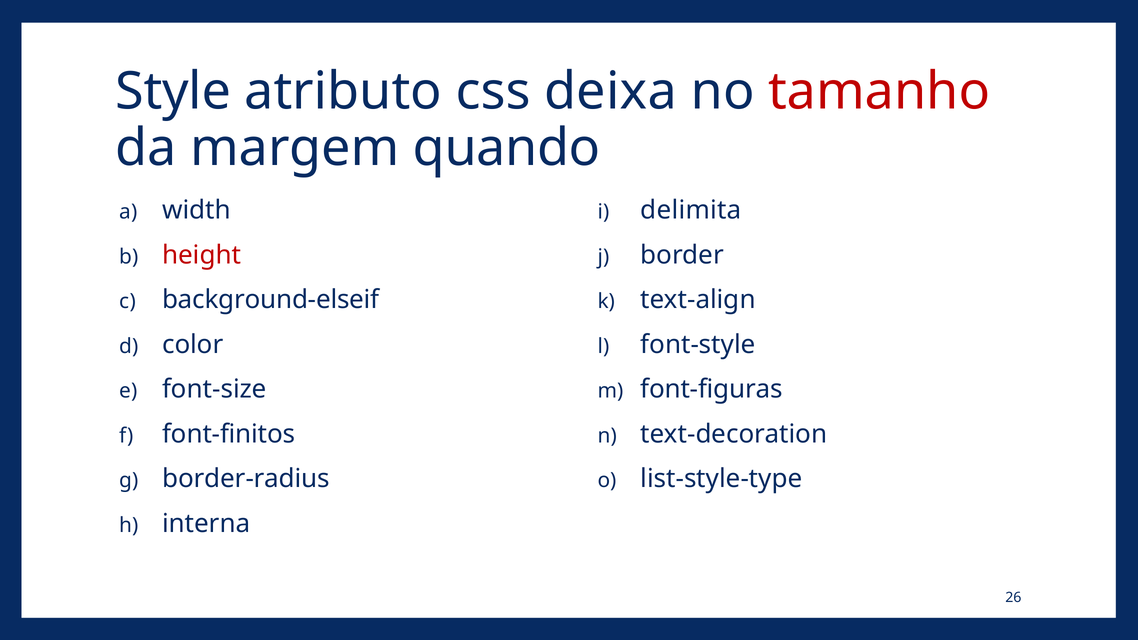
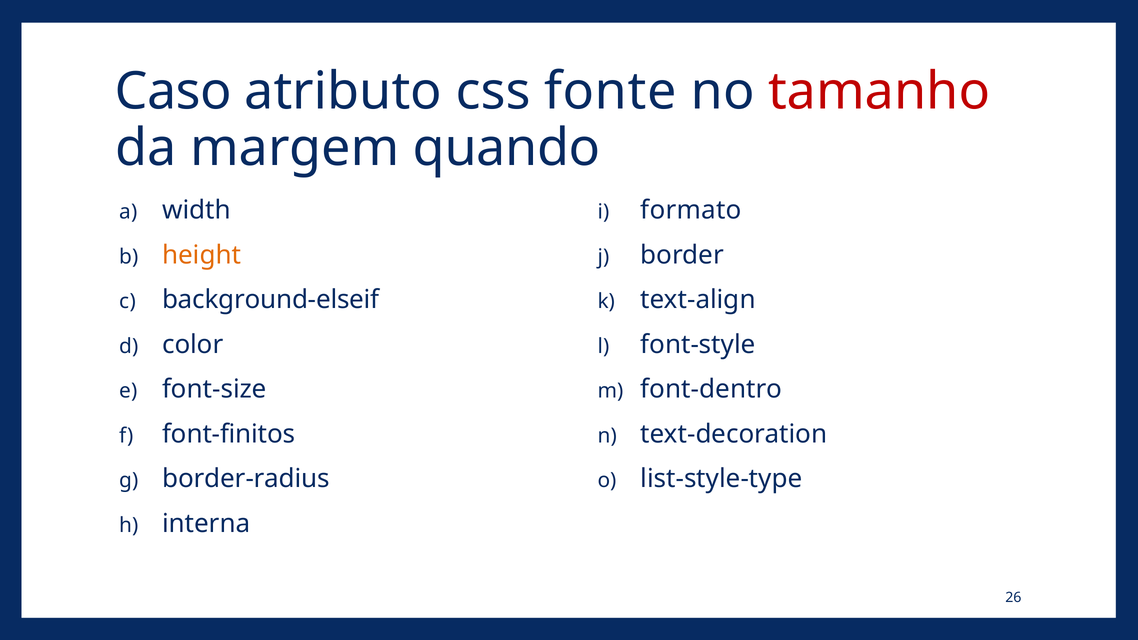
Style: Style -> Caso
deixa: deixa -> fonte
delimita: delimita -> formato
height colour: red -> orange
font-figuras: font-figuras -> font-dentro
